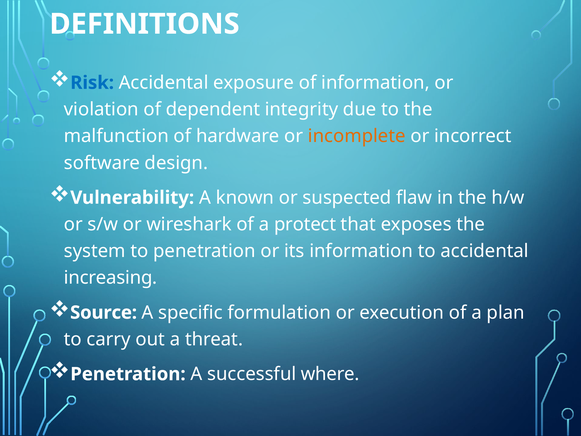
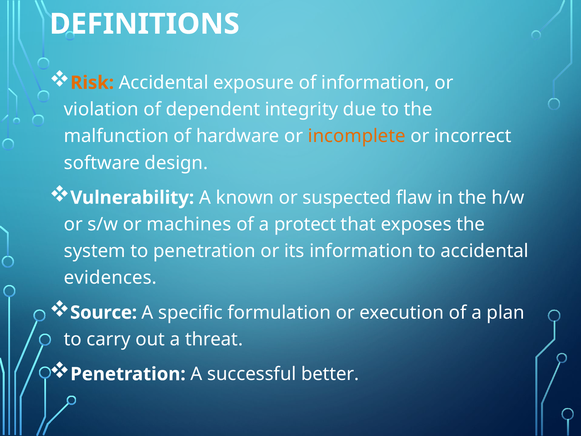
Risk colour: blue -> orange
wireshark: wireshark -> machines
increasing: increasing -> evidences
where: where -> better
